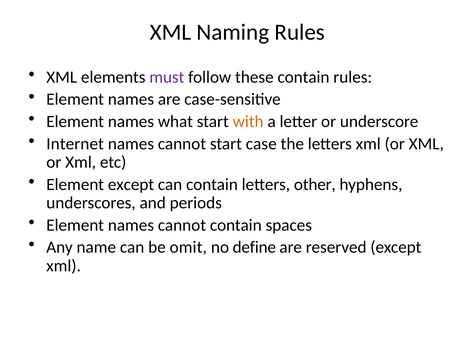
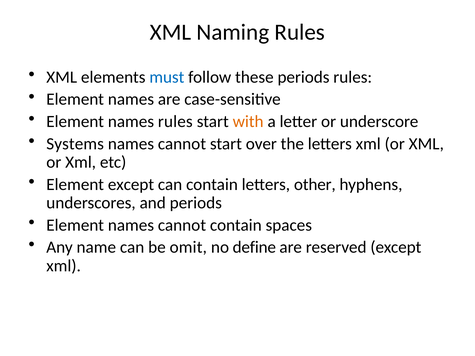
must colour: purple -> blue
these contain: contain -> periods
names what: what -> rules
Internet: Internet -> Systems
case: case -> over
